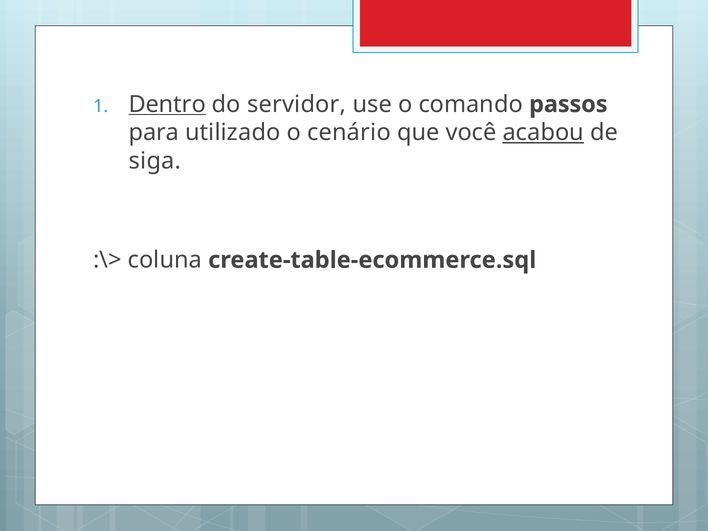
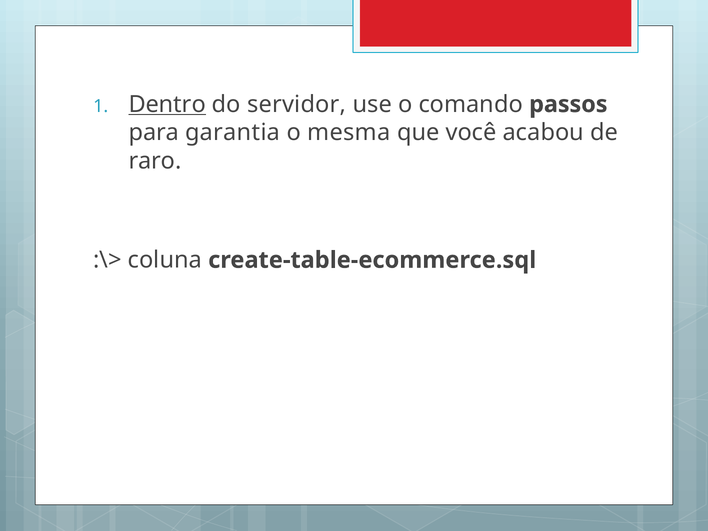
utilizado: utilizado -> garantia
cenário: cenário -> mesma
acabou underline: present -> none
siga: siga -> raro
